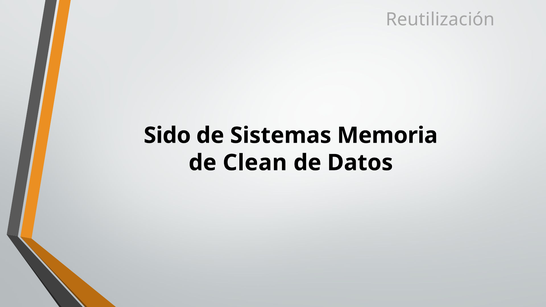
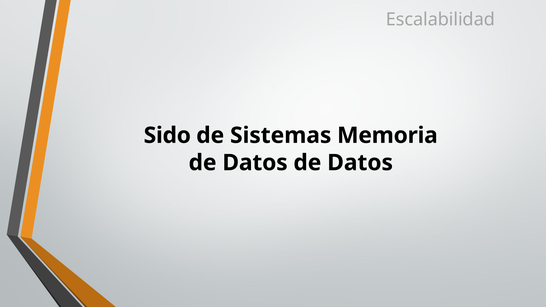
Reutilización: Reutilización -> Escalabilidad
Clean at (255, 163): Clean -> Datos
